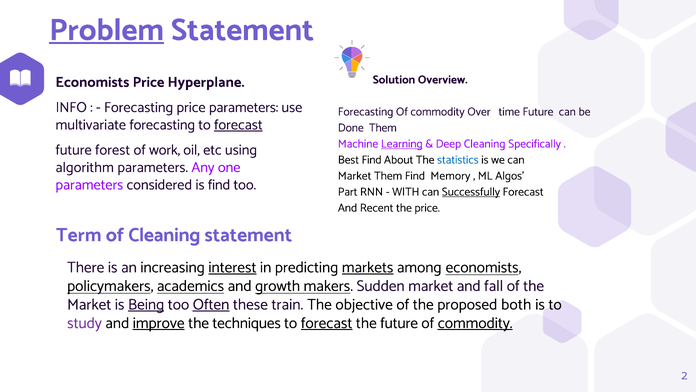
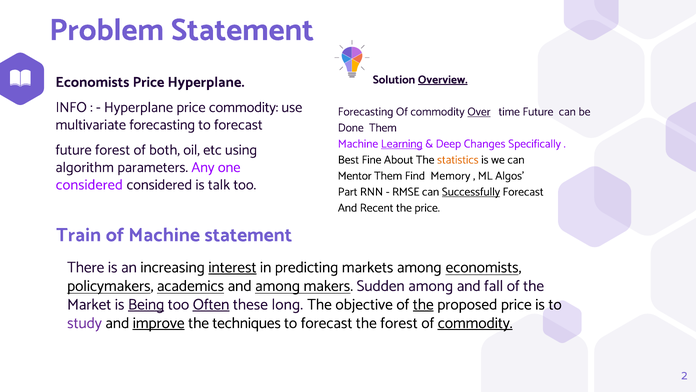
Problem underline: present -> none
Overview underline: none -> present
Forecasting at (139, 107): Forecasting -> Hyperplane
price parameters: parameters -> commodity
Over underline: none -> present
forecast at (238, 124) underline: present -> none
Deep Cleaning: Cleaning -> Changes
work: work -> both
Best Find: Find -> Fine
statistics colour: blue -> orange
Market at (355, 176): Market -> Mentor
parameters at (89, 184): parameters -> considered
is find: find -> talk
WITH: WITH -> RMSE
Term: Term -> Train
of Cleaning: Cleaning -> Machine
markets underline: present -> none
and growth: growth -> among
Sudden market: market -> among
train: train -> long
the at (423, 304) underline: none -> present
proposed both: both -> price
forecast at (327, 323) underline: present -> none
the future: future -> forest
